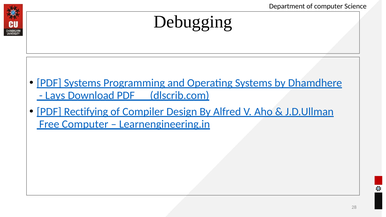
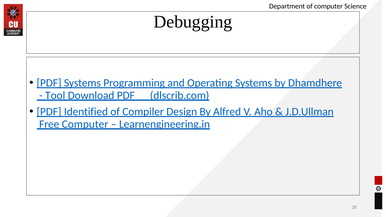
Lays: Lays -> Tool
Rectifying: Rectifying -> Identified
